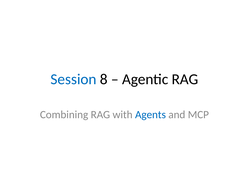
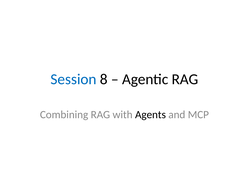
Agents colour: blue -> black
